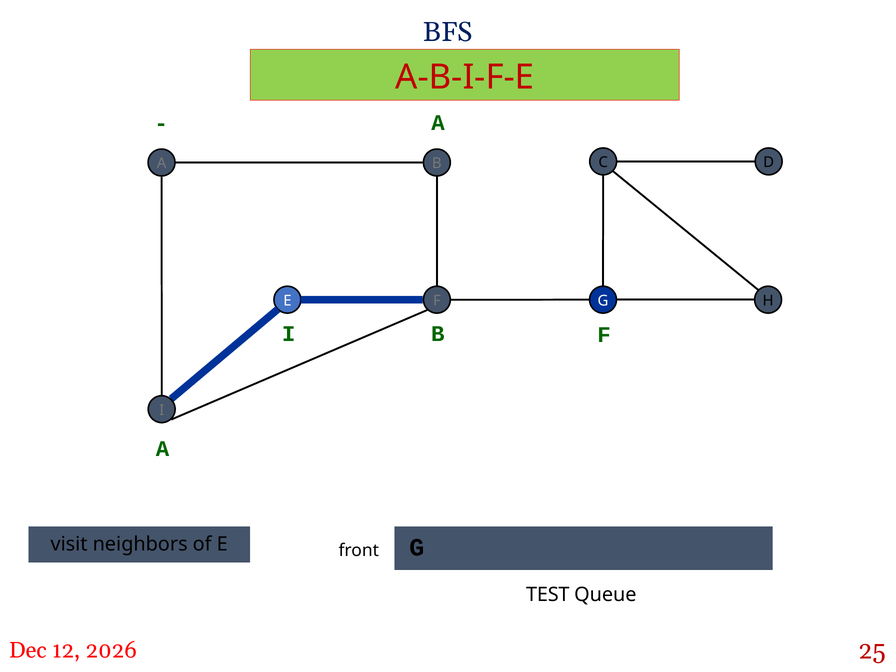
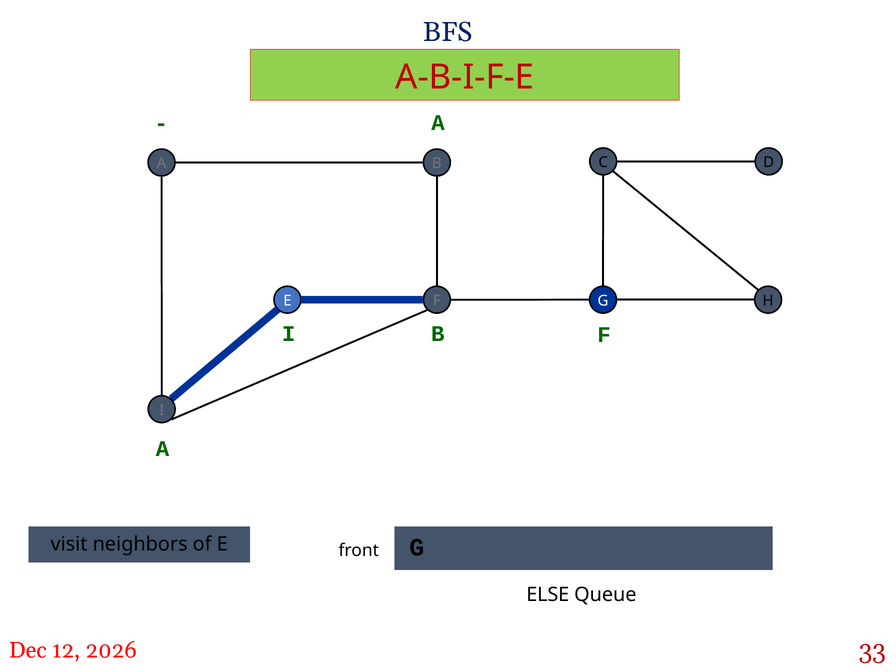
TEST: TEST -> ELSE
25: 25 -> 33
